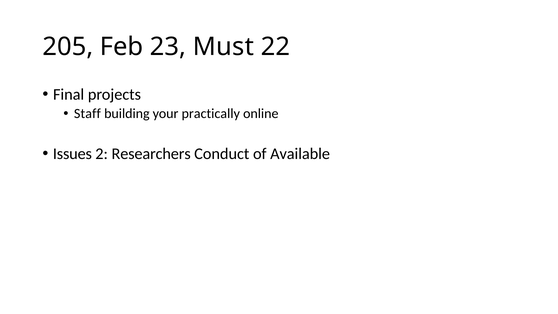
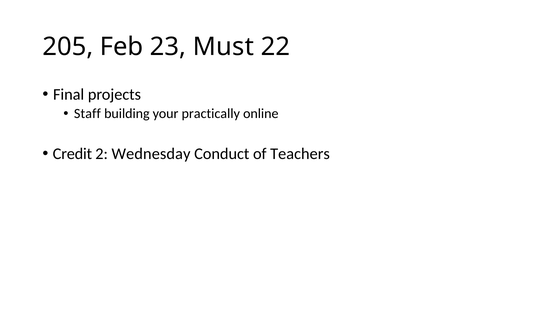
Issues: Issues -> Credit
Researchers: Researchers -> Wednesday
Available: Available -> Teachers
